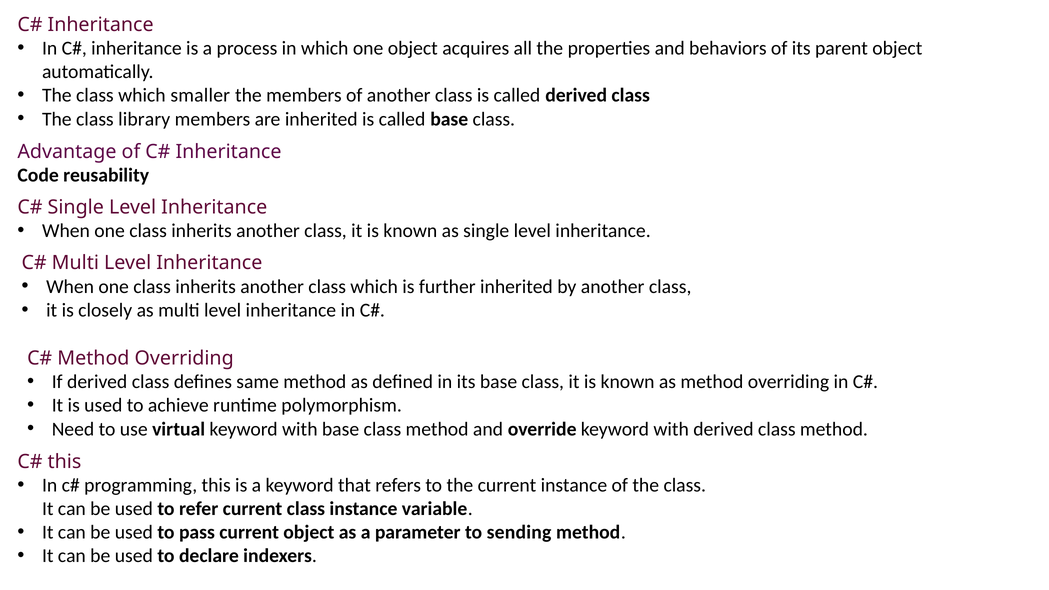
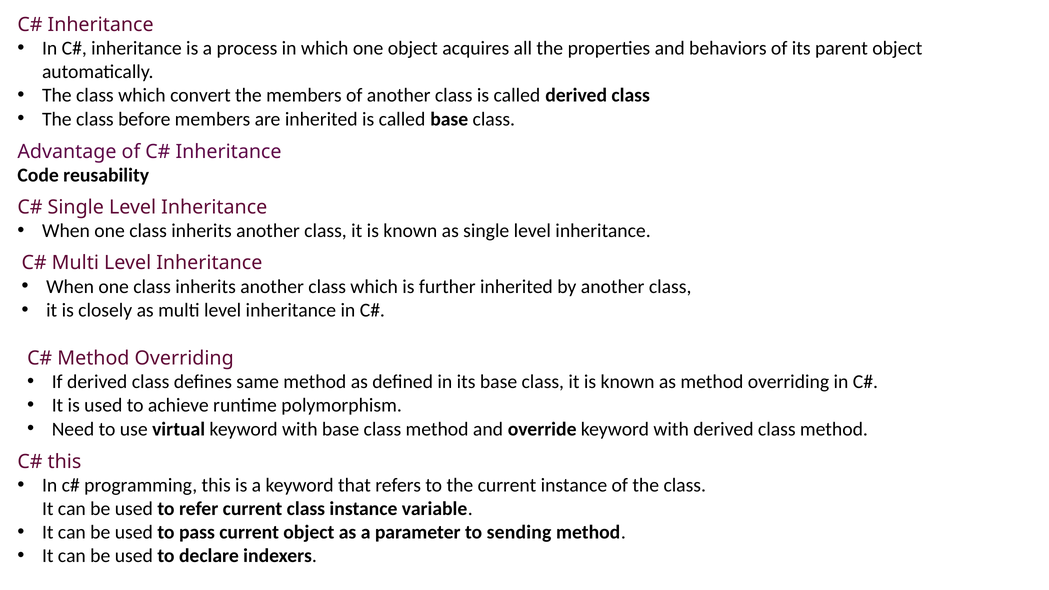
smaller: smaller -> convert
library: library -> before
